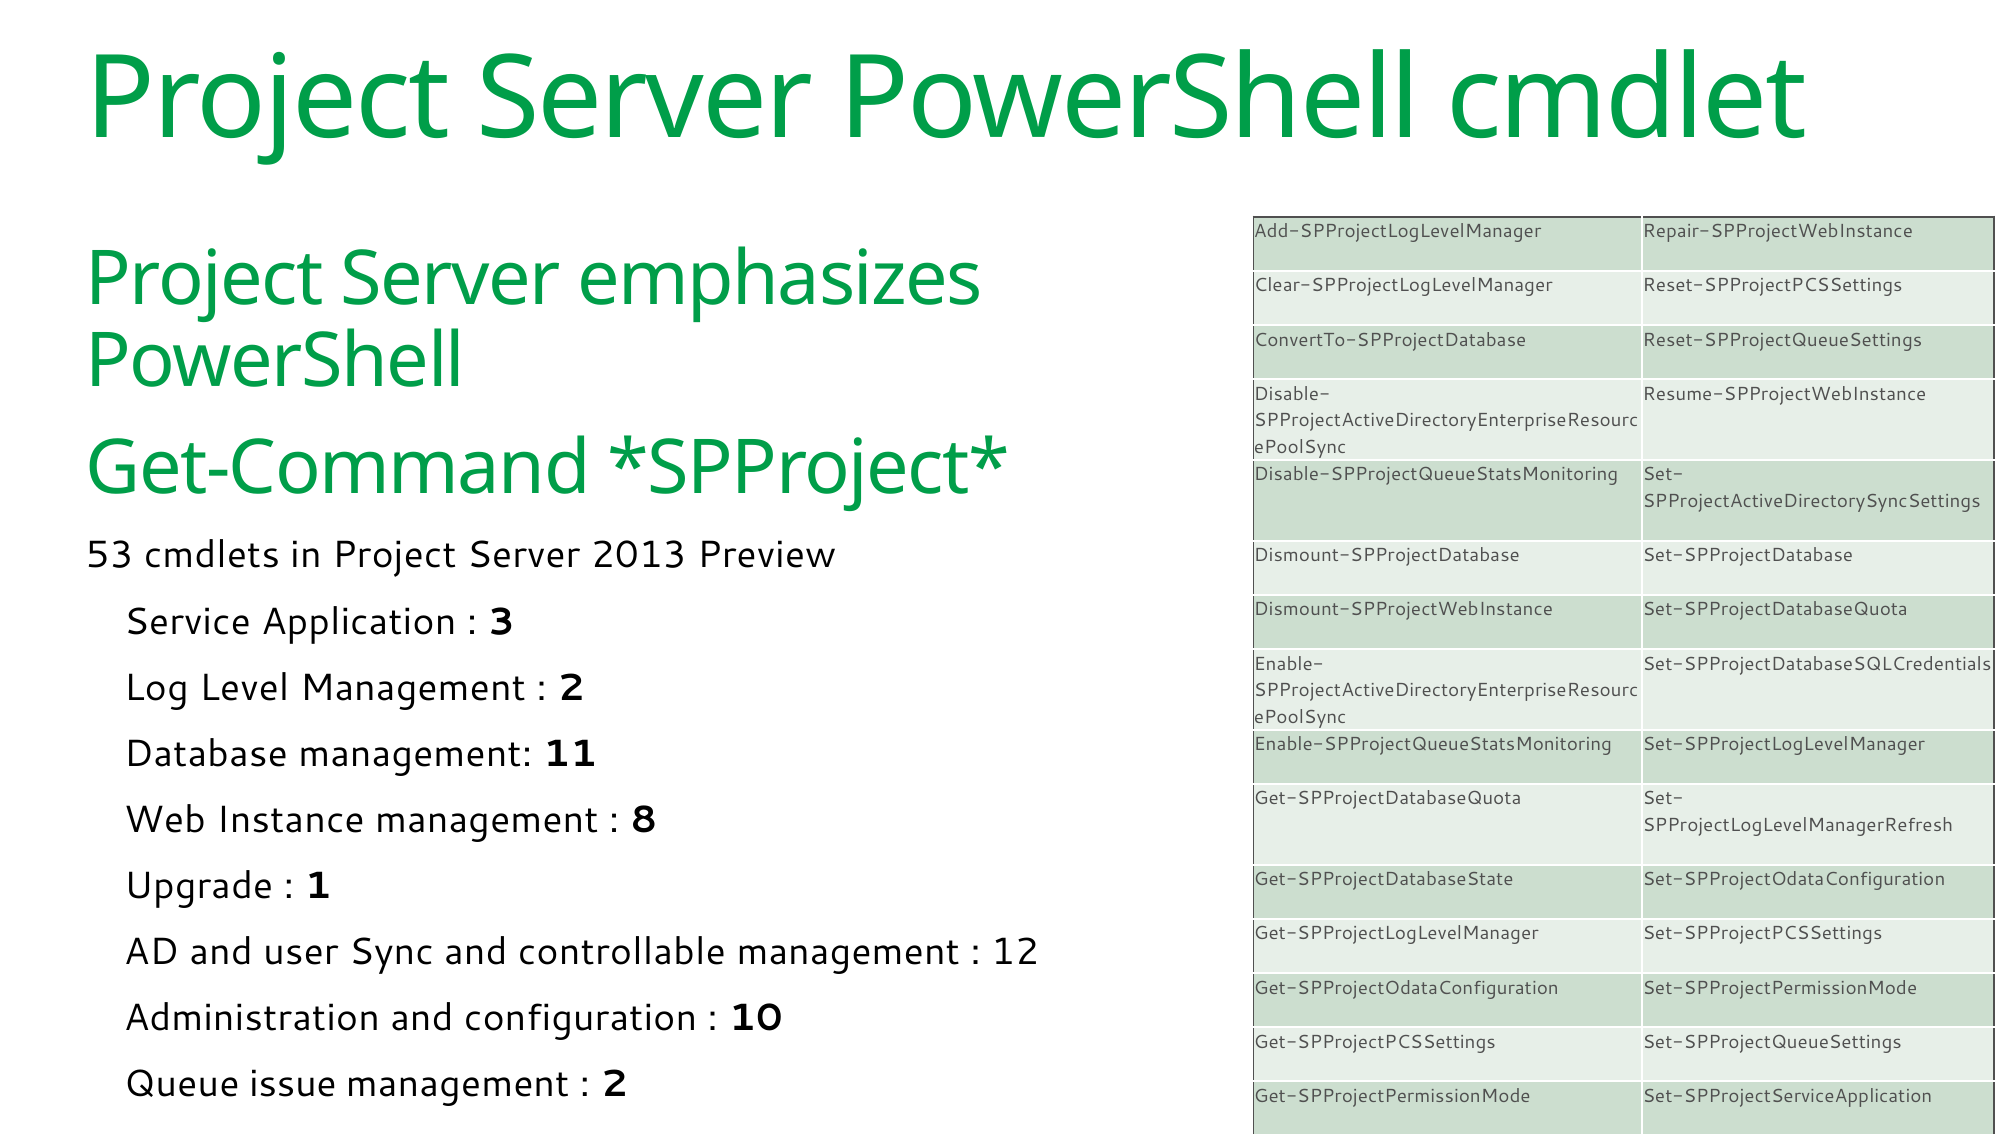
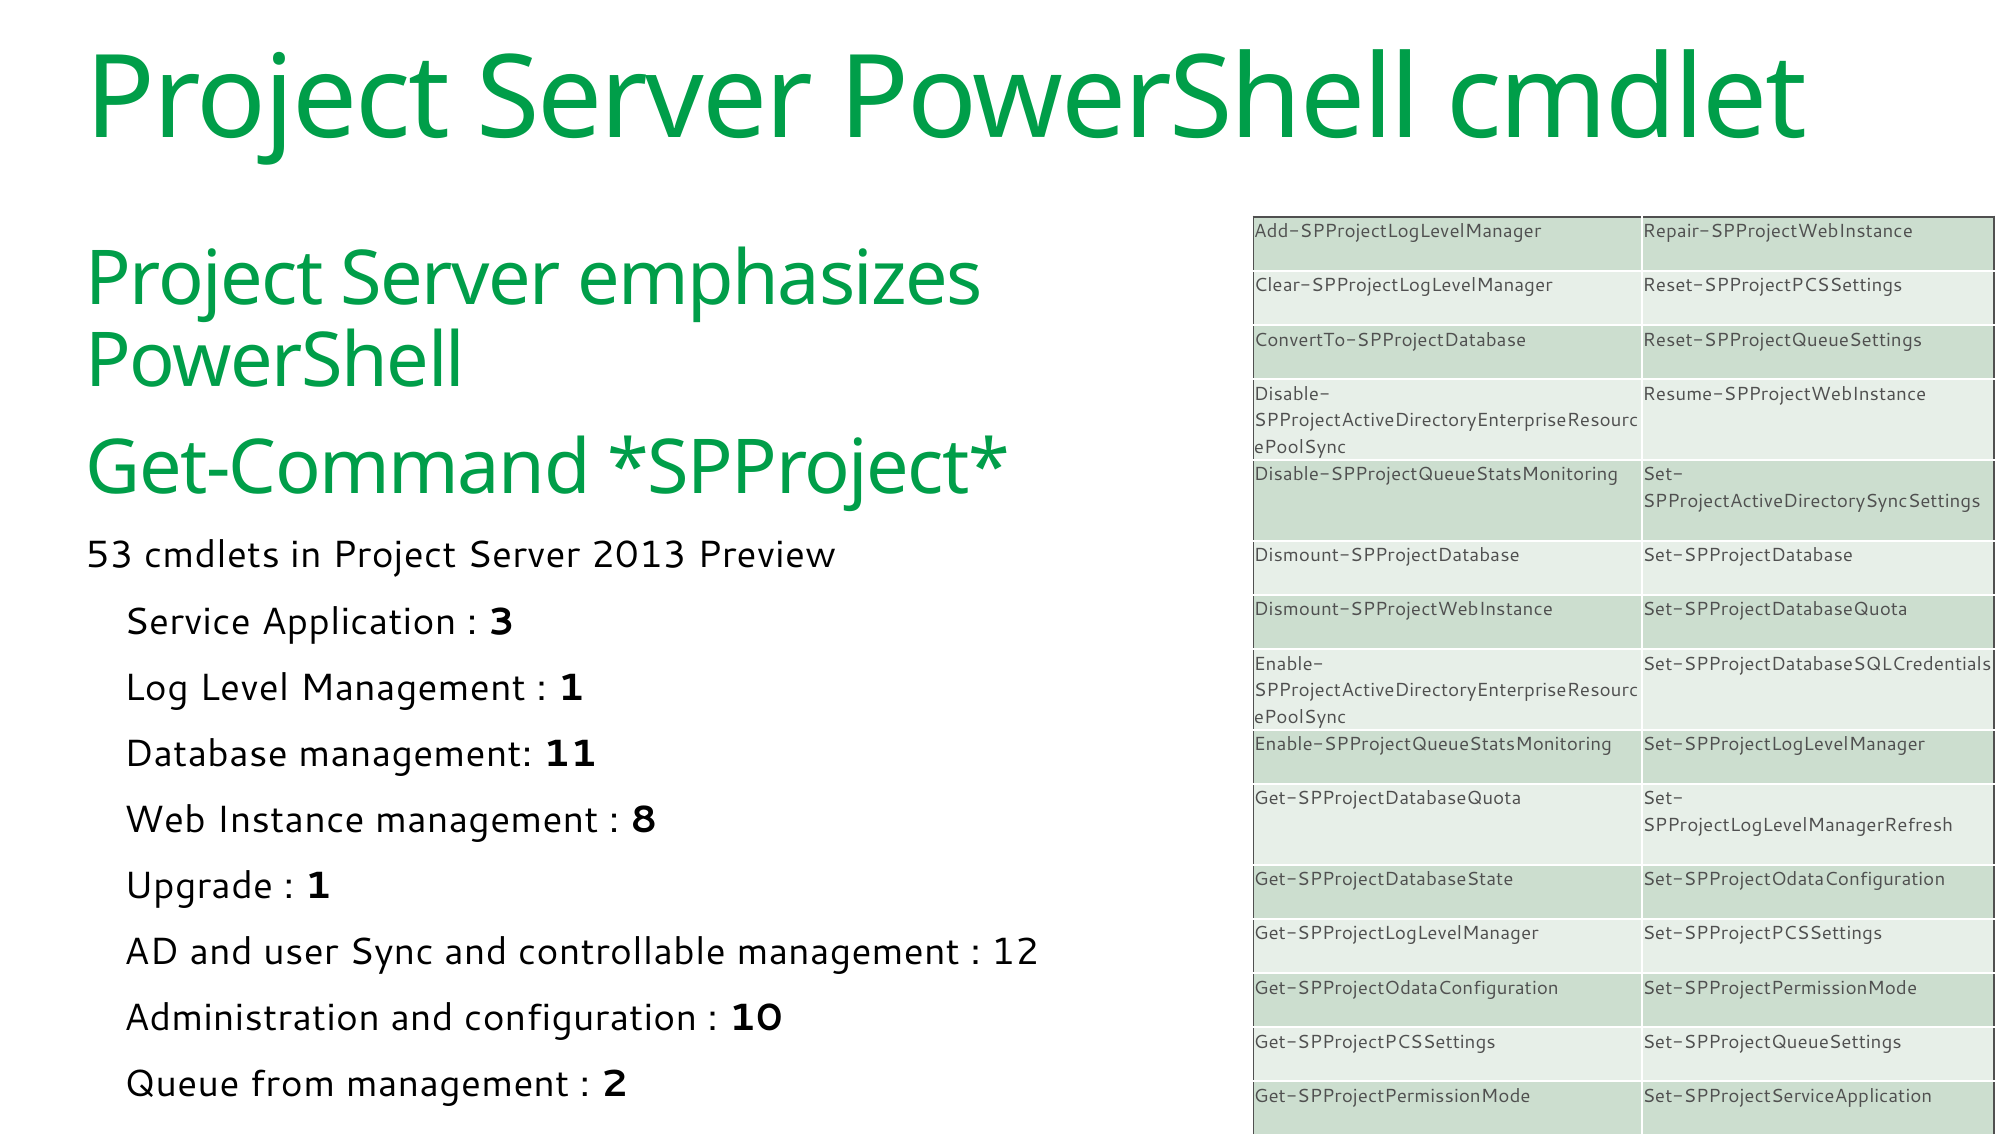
2 at (571, 687): 2 -> 1
issue: issue -> from
